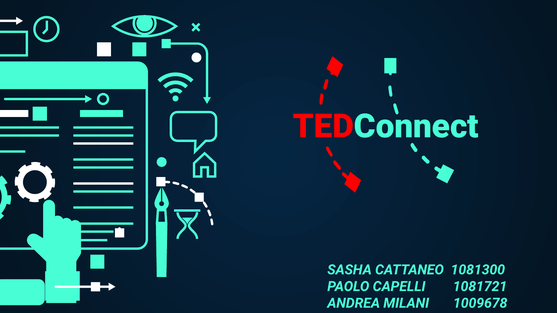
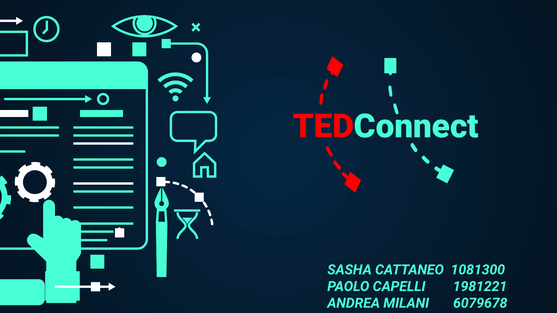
1081721: 1081721 -> 1981221
1009678: 1009678 -> 6079678
